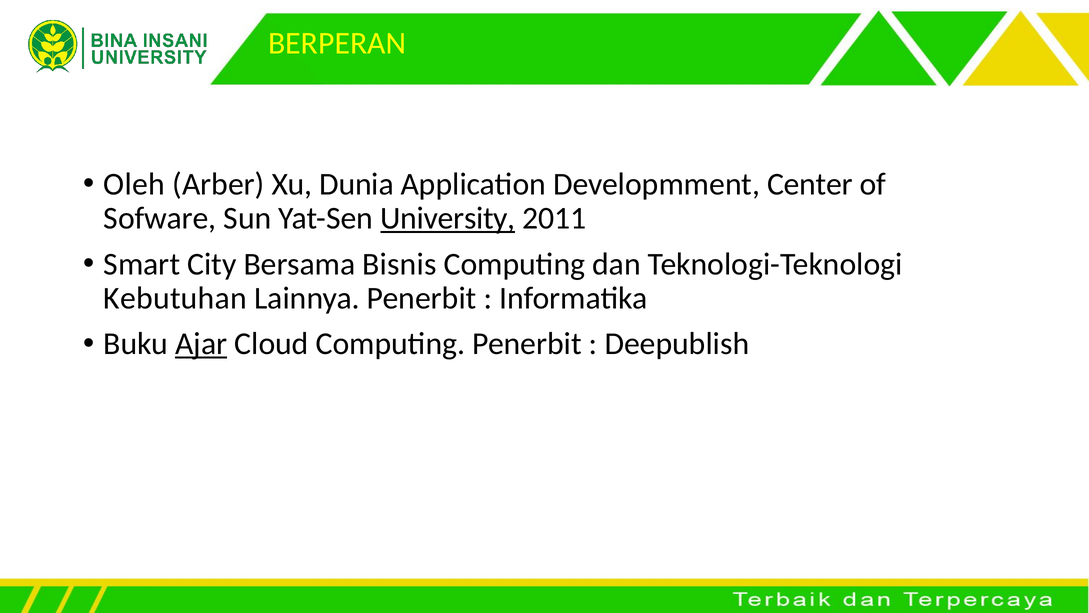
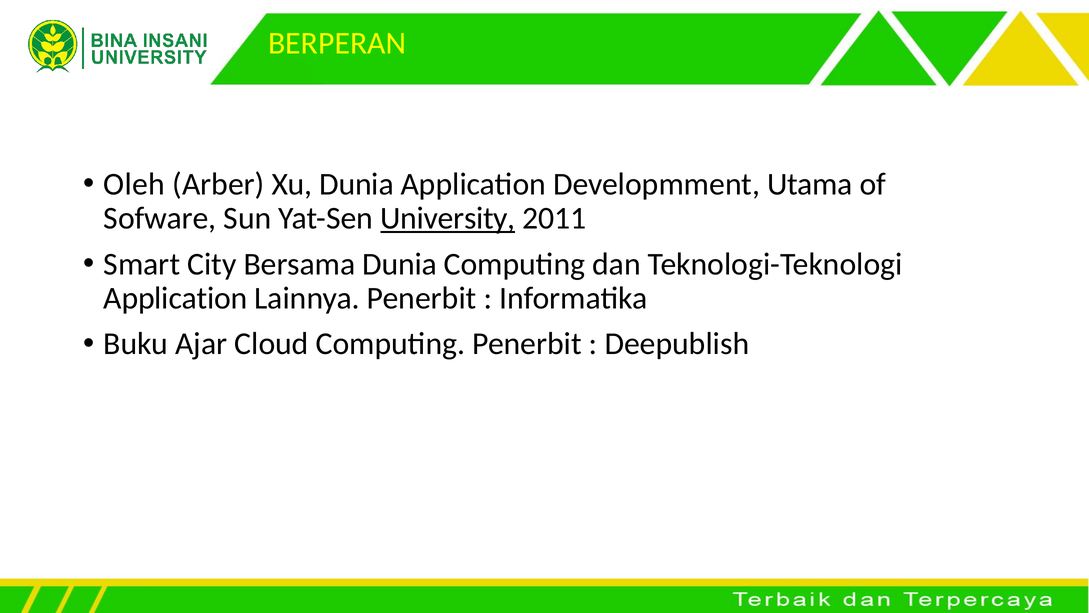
Center: Center -> Utama
Bersama Bisnis: Bisnis -> Dunia
Kebutuhan at (175, 298): Kebutuhan -> Application
Ajar underline: present -> none
